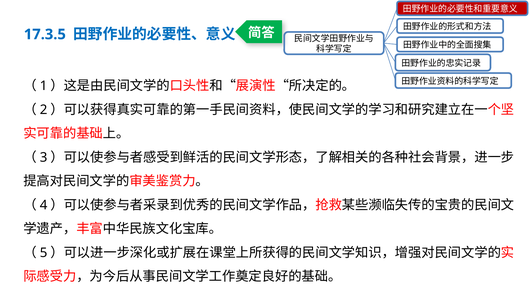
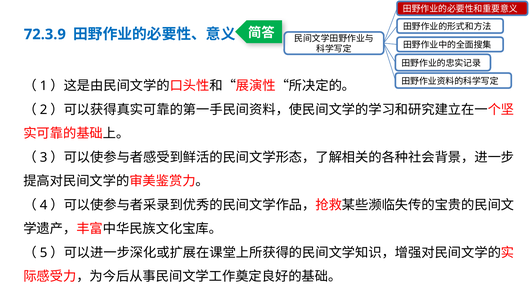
17.3.5: 17.3.5 -> 72.3.9
